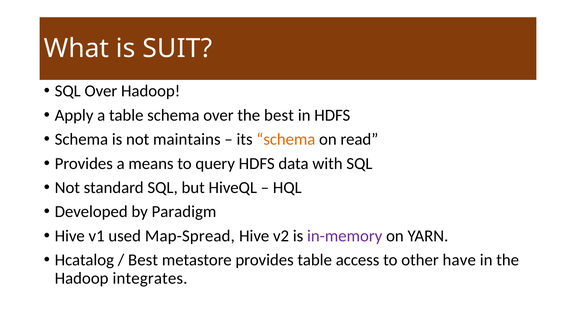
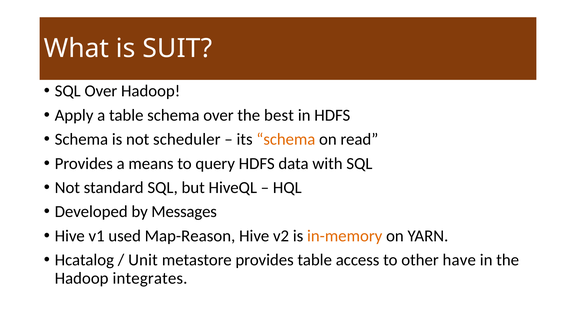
maintains: maintains -> scheduler
Paradigm: Paradigm -> Messages
Map-Spread: Map-Spread -> Map-Reason
in-memory colour: purple -> orange
Best at (143, 260): Best -> Unit
